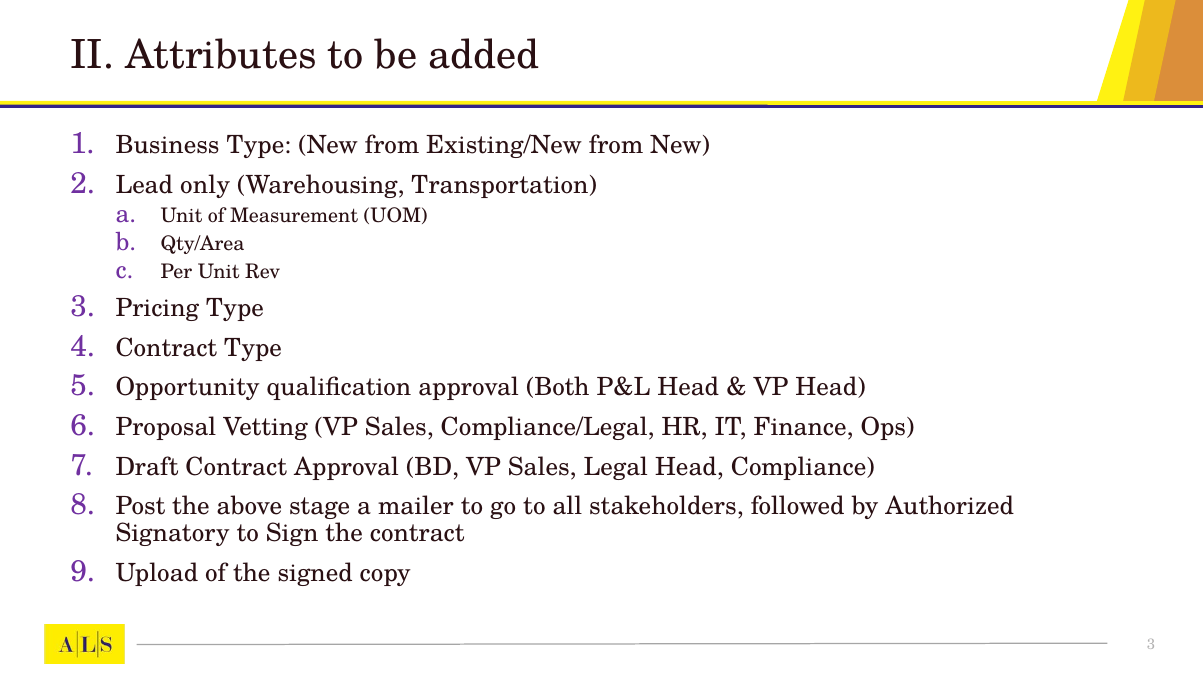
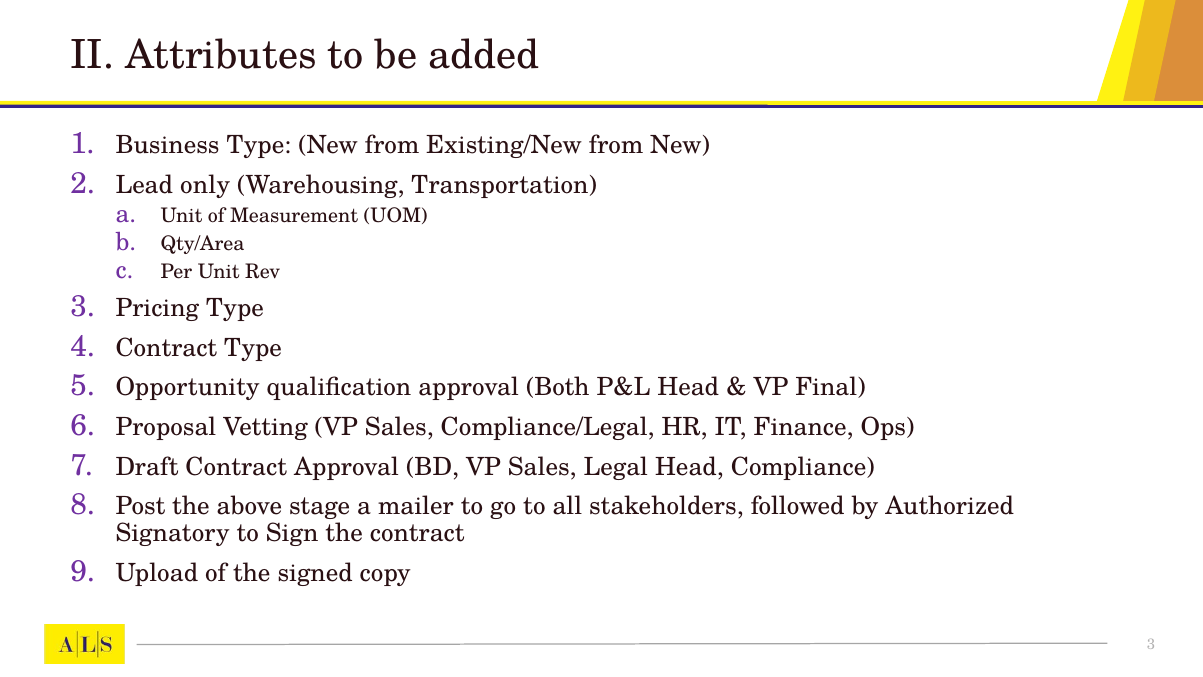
VP Head: Head -> Final
